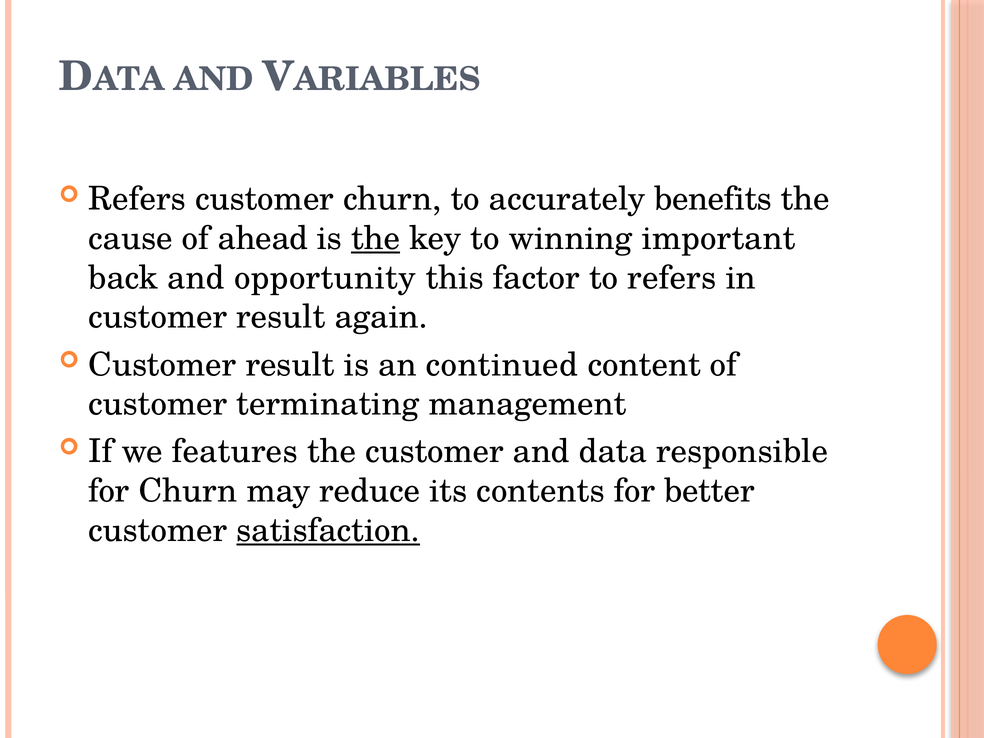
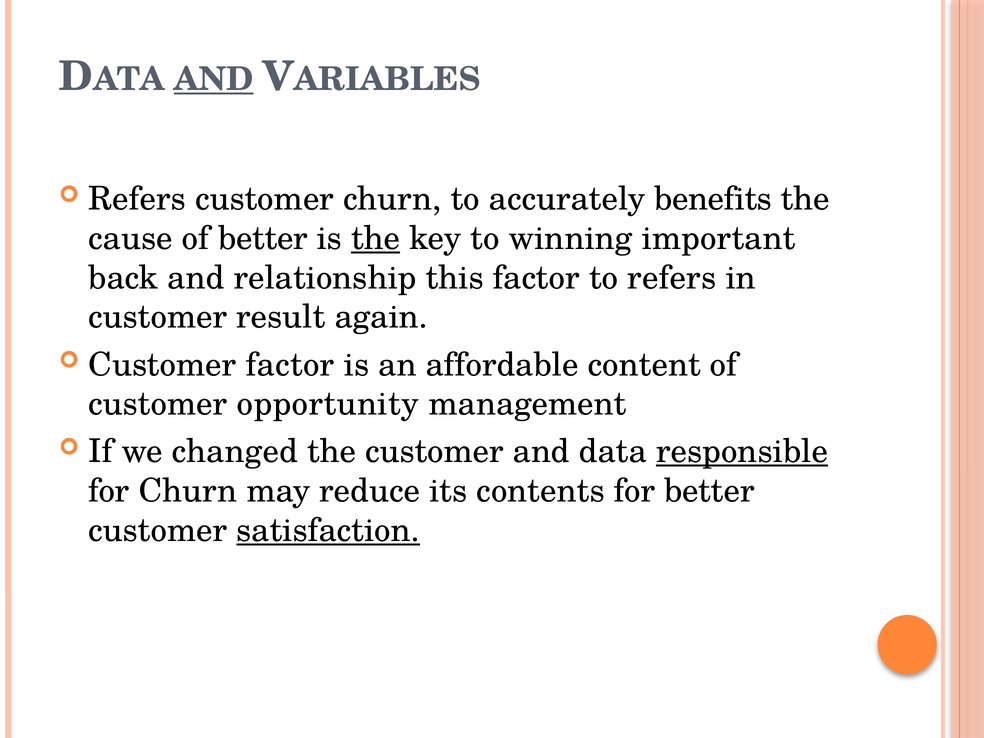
AND at (214, 79) underline: none -> present
of ahead: ahead -> better
opportunity: opportunity -> relationship
result at (290, 365): result -> factor
continued: continued -> affordable
terminating: terminating -> opportunity
features: features -> changed
responsible underline: none -> present
